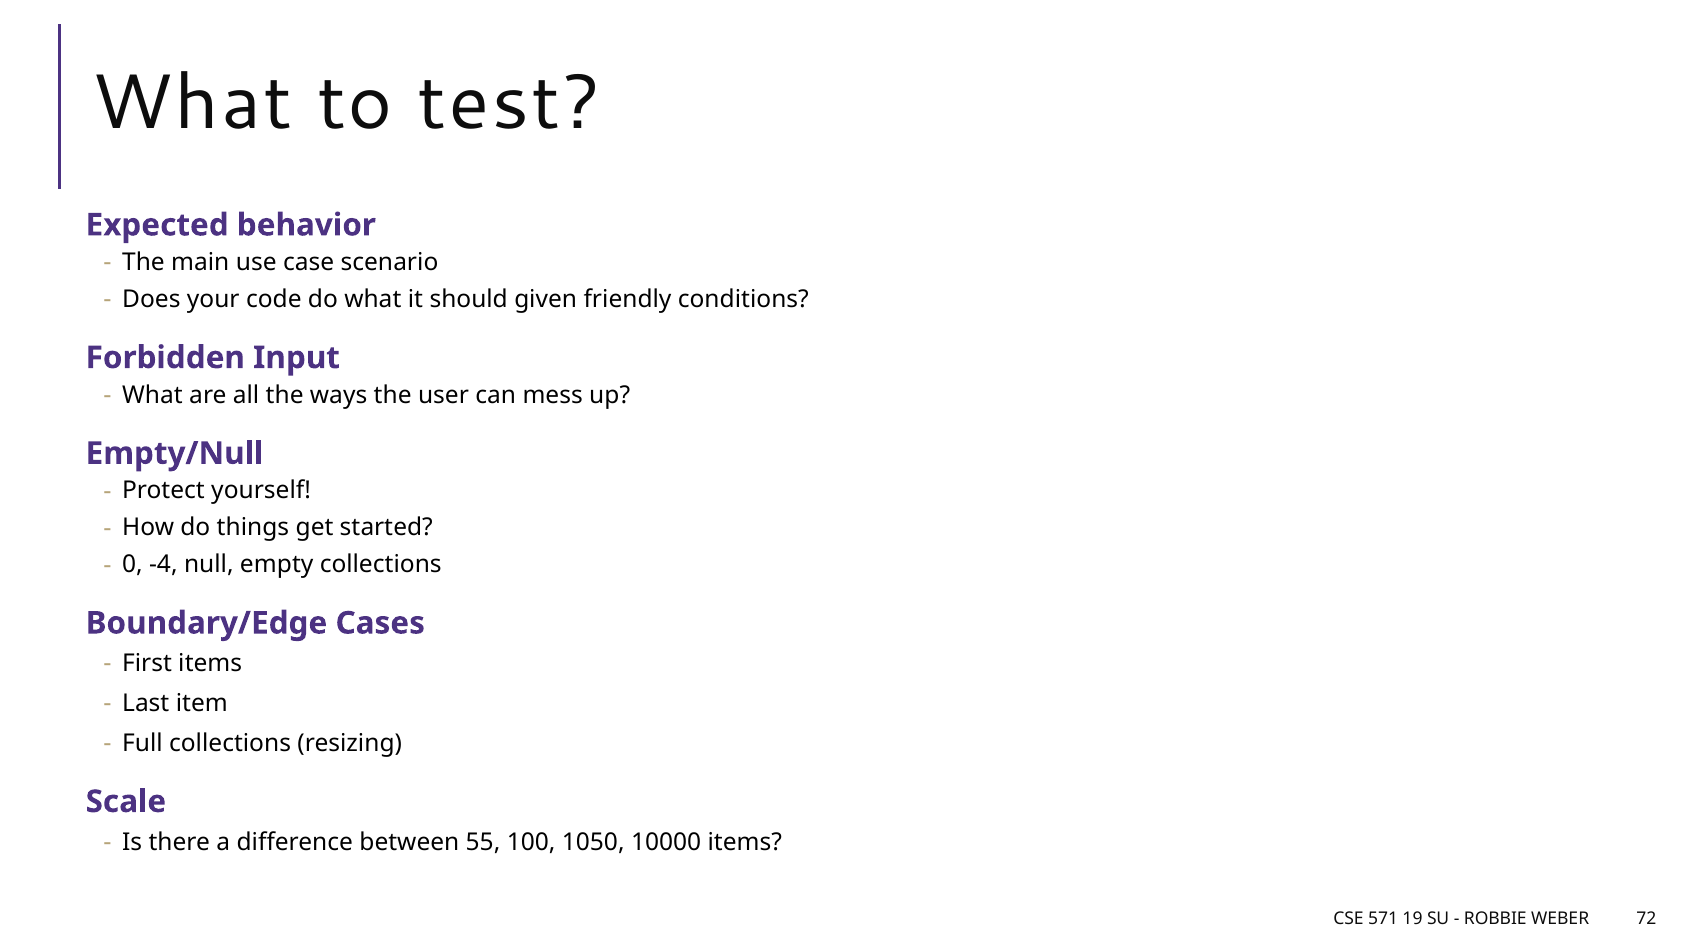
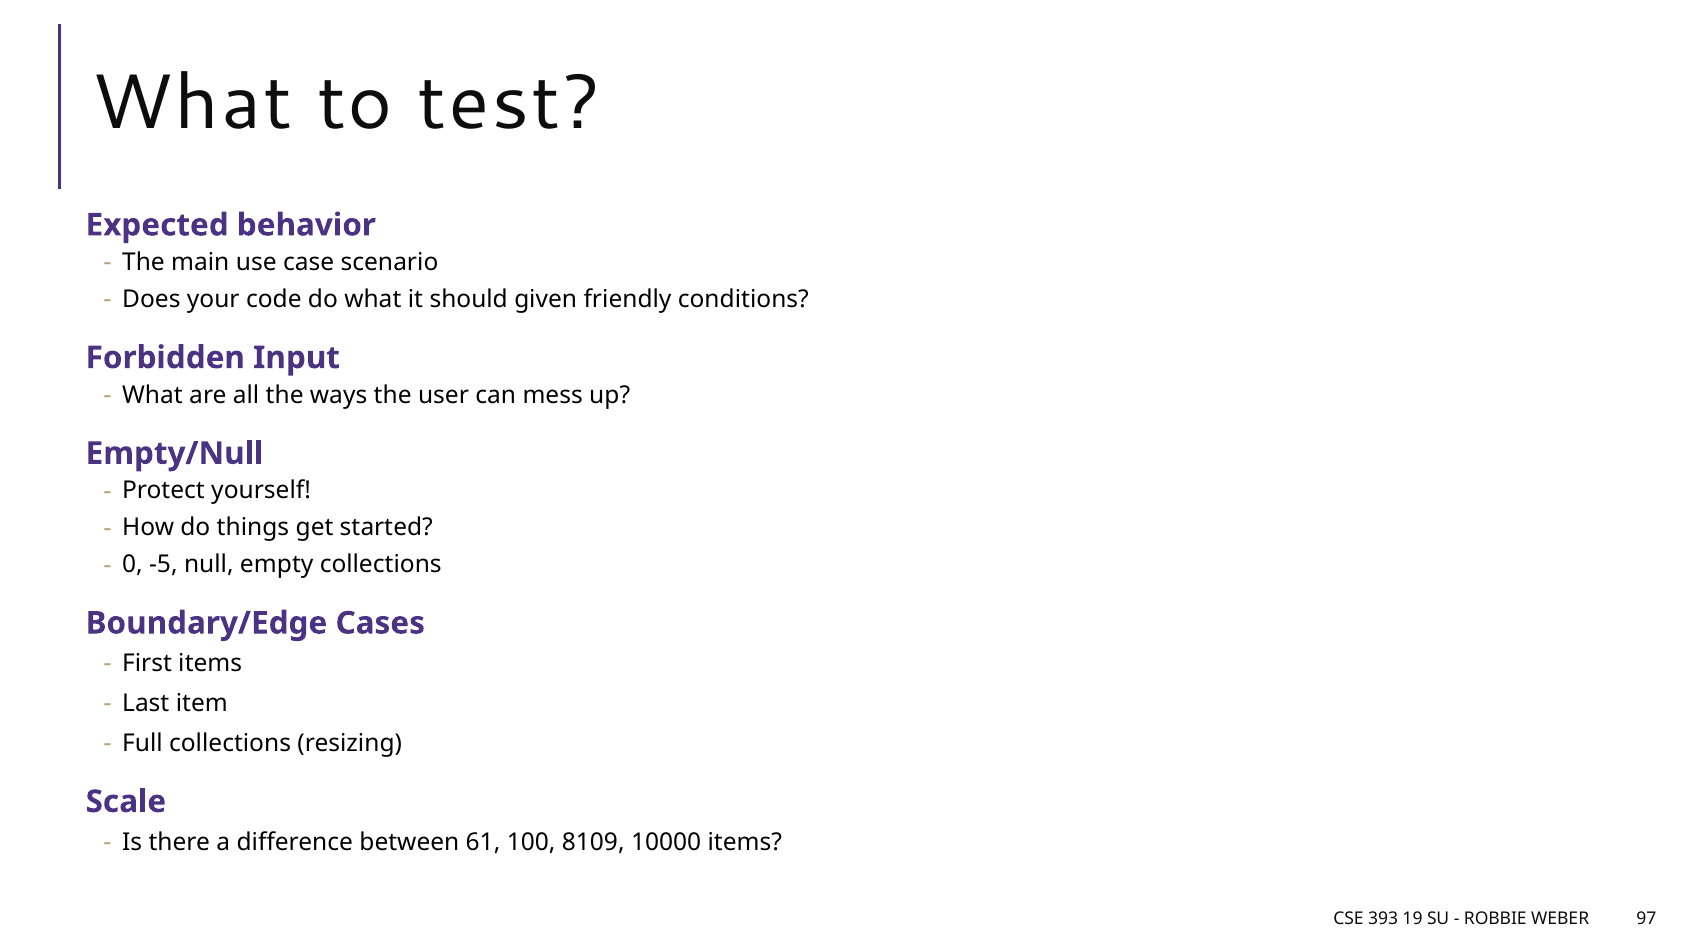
-4: -4 -> -5
55: 55 -> 61
1050: 1050 -> 8109
571: 571 -> 393
72: 72 -> 97
